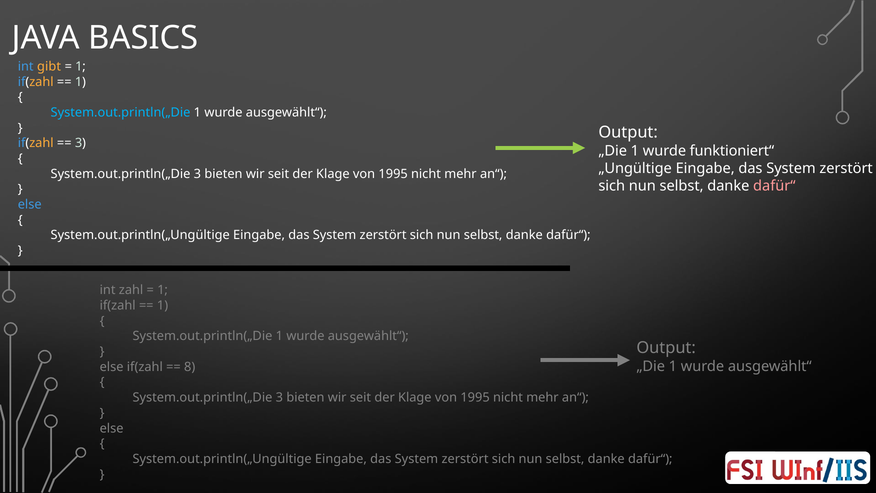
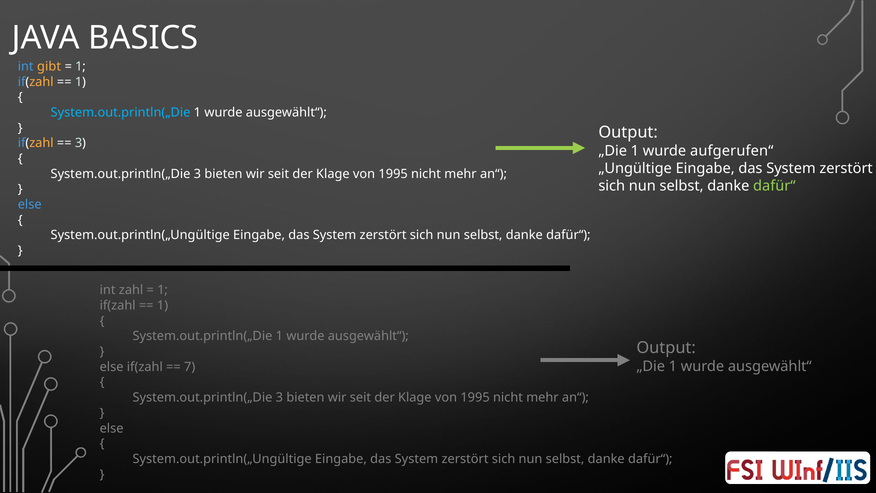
funktioniert“: funktioniert“ -> aufgerufen“
dafür“ at (774, 186) colour: pink -> light green
8: 8 -> 7
